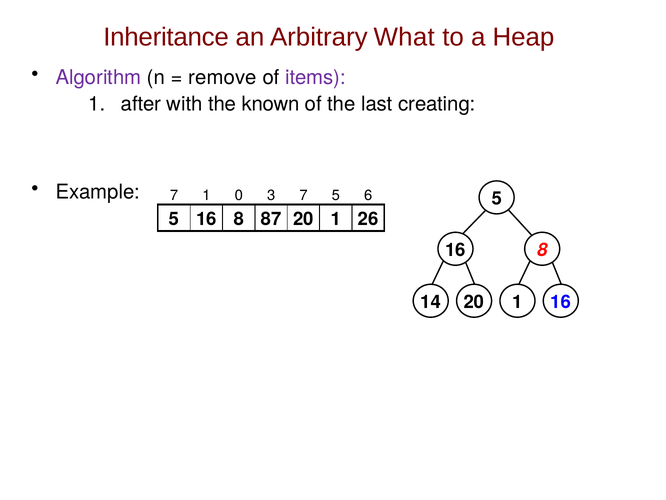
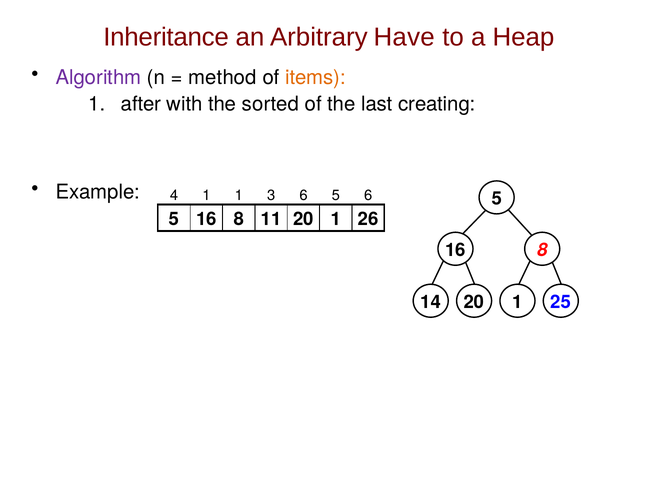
What: What -> Have
remove: remove -> method
items colour: purple -> orange
known: known -> sorted
Example 7: 7 -> 4
1 0: 0 -> 1
3 7: 7 -> 6
87: 87 -> 11
1 16: 16 -> 25
